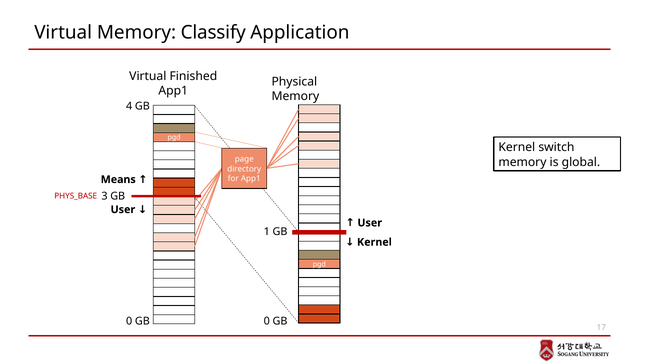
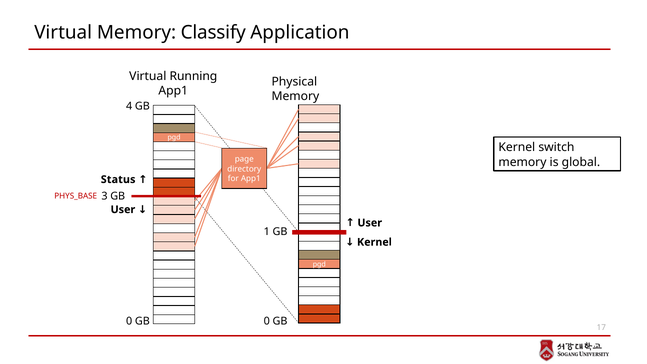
Finished: Finished -> Running
Means: Means -> Status
